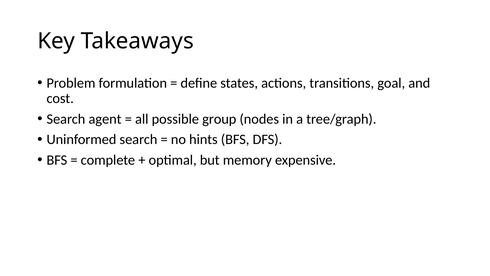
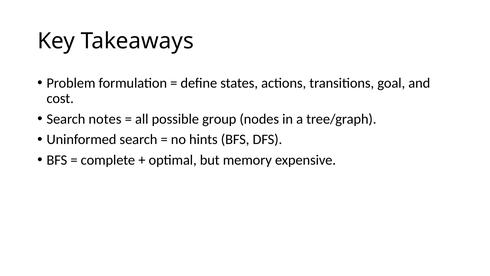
agent: agent -> notes
